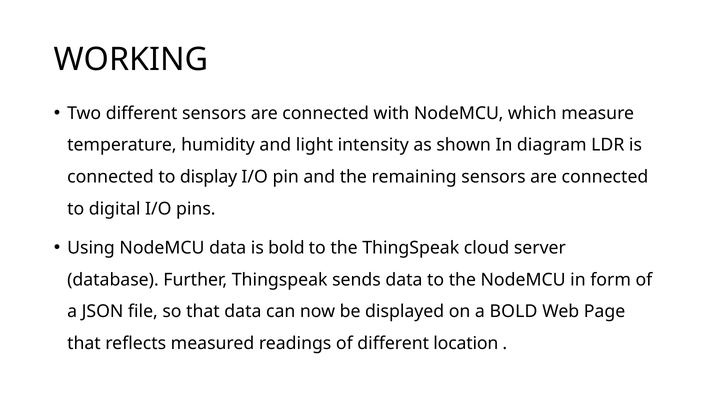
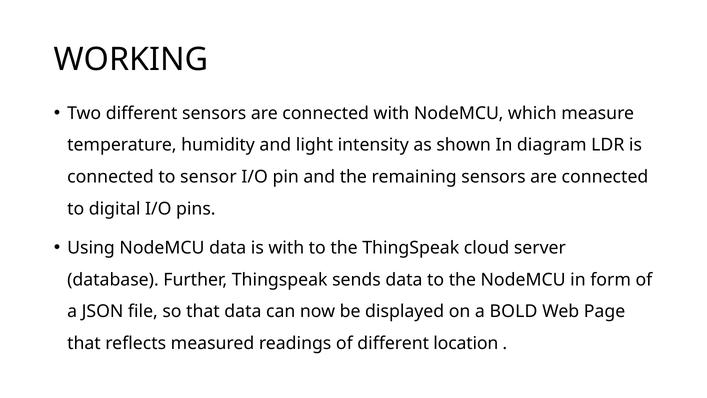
display: display -> sensor
is bold: bold -> with
